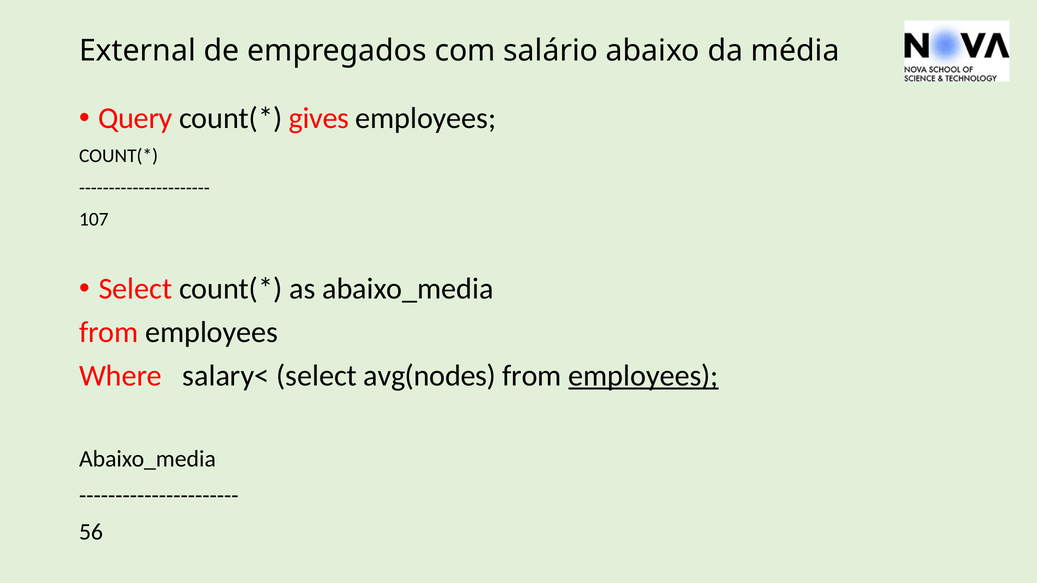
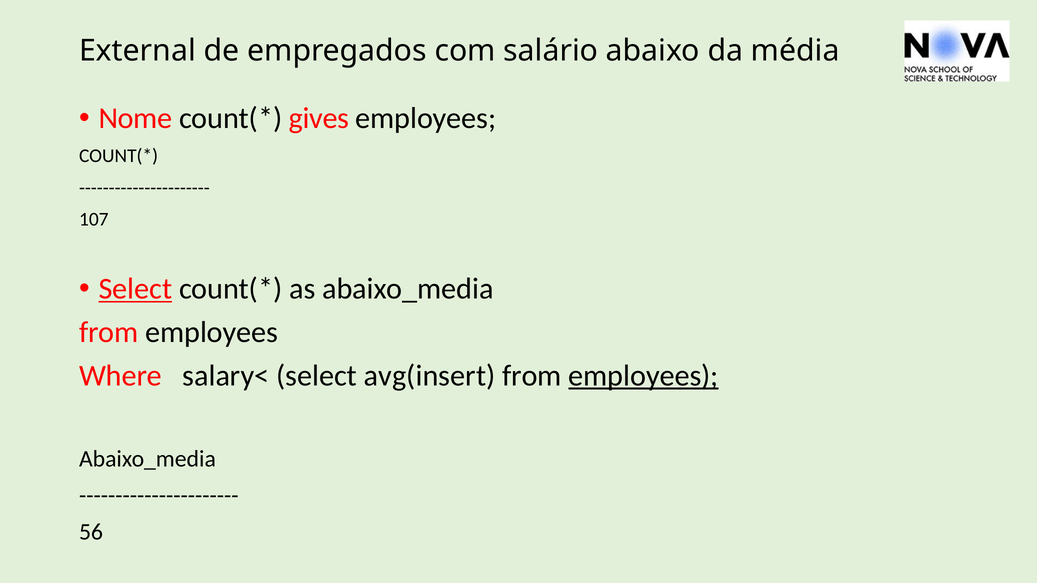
Query: Query -> Nome
Select at (135, 289) underline: none -> present
avg(nodes: avg(nodes -> avg(insert
